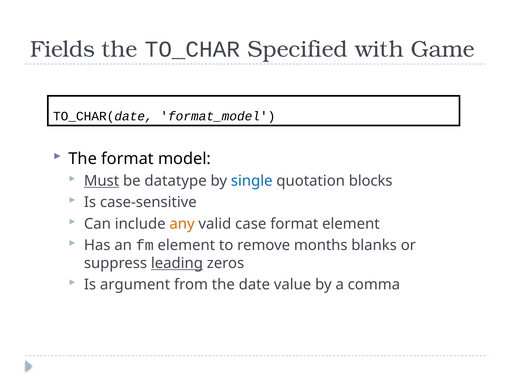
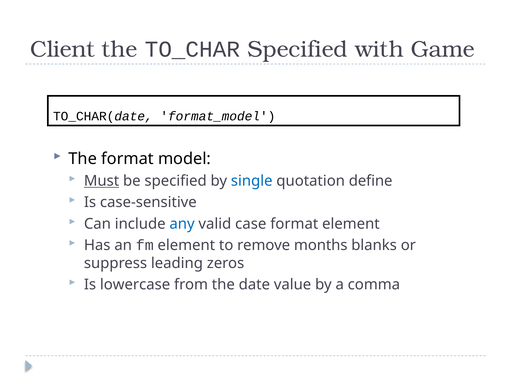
Fields: Fields -> Client
be datatype: datatype -> specified
blocks: blocks -> define
any colour: orange -> blue
leading underline: present -> none
argument: argument -> lowercase
